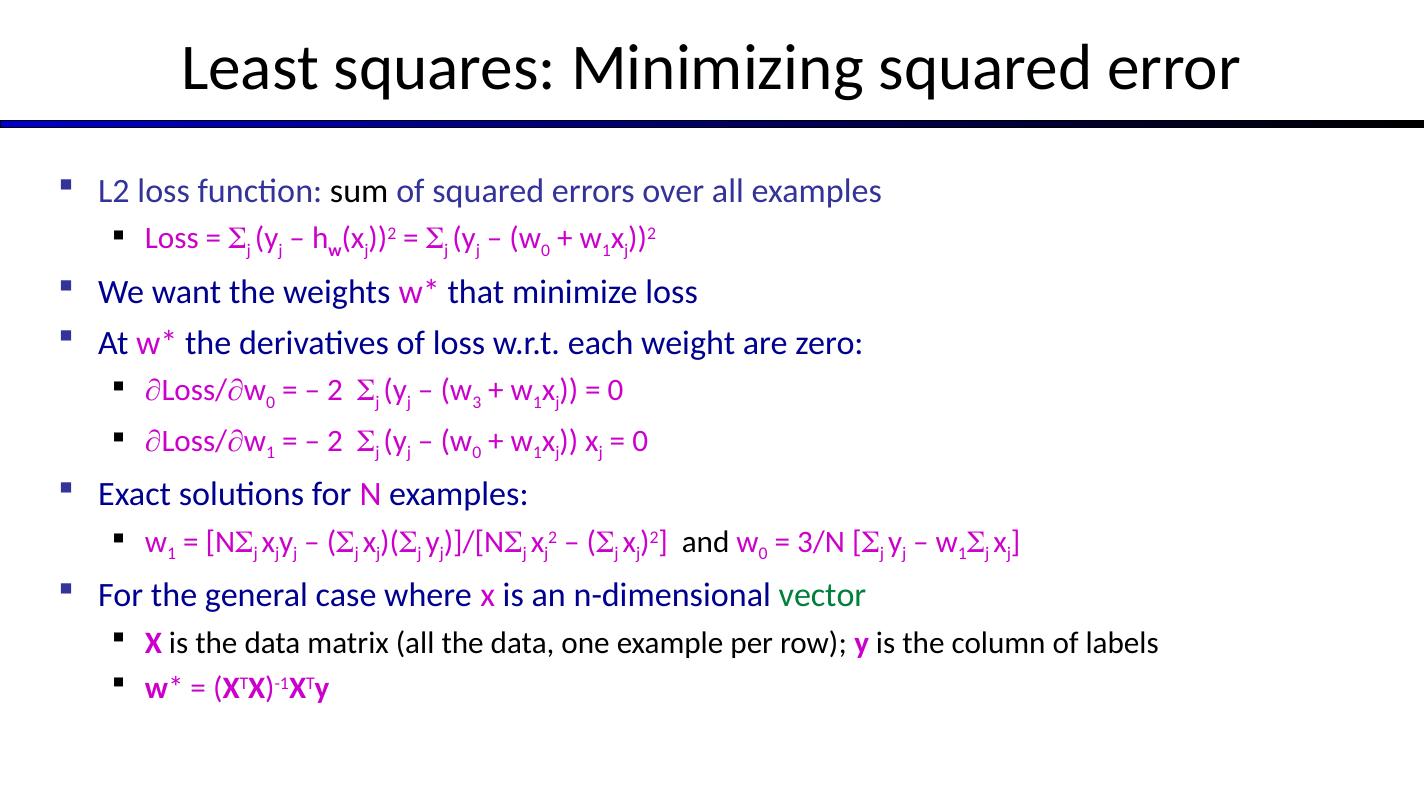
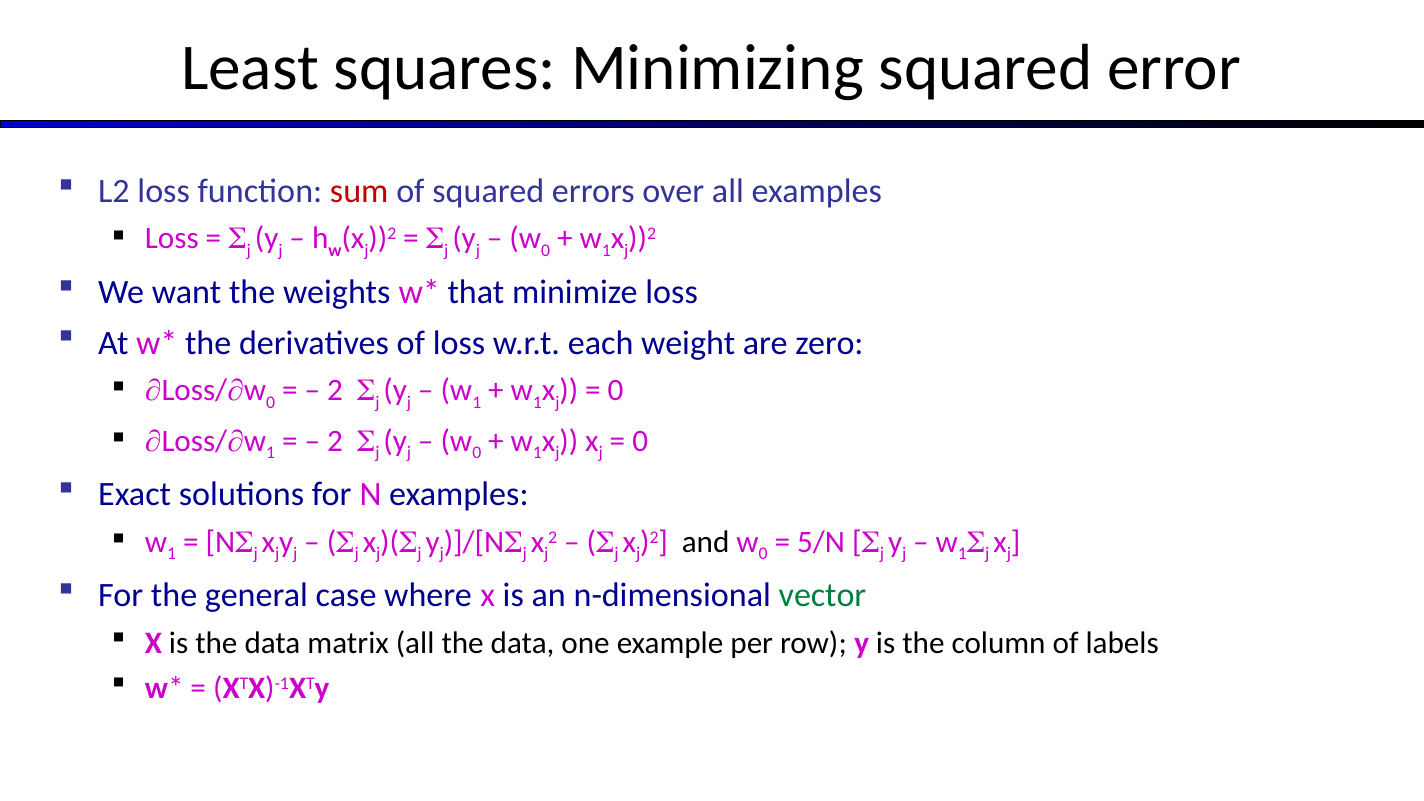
sum colour: black -> red
3 at (477, 402): 3 -> 1
3/N: 3/N -> 5/N
